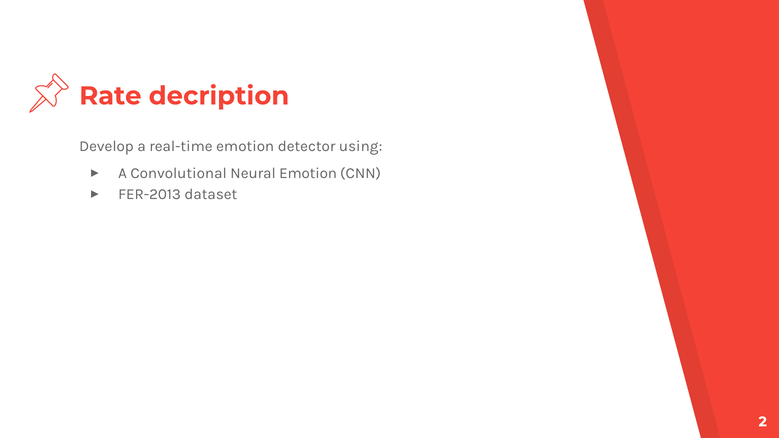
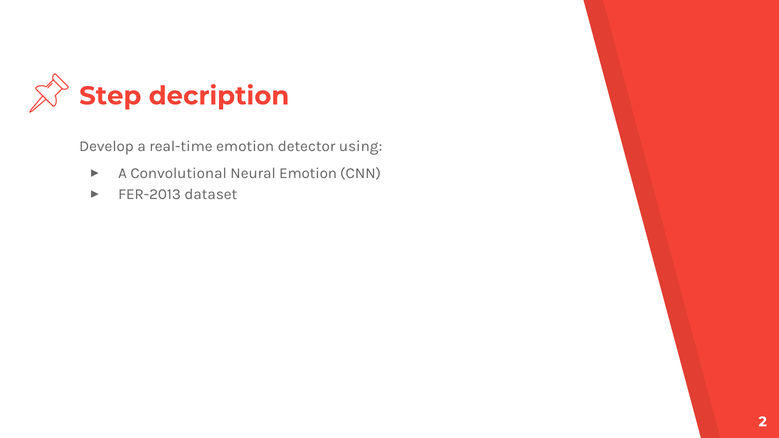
Rate: Rate -> Step
